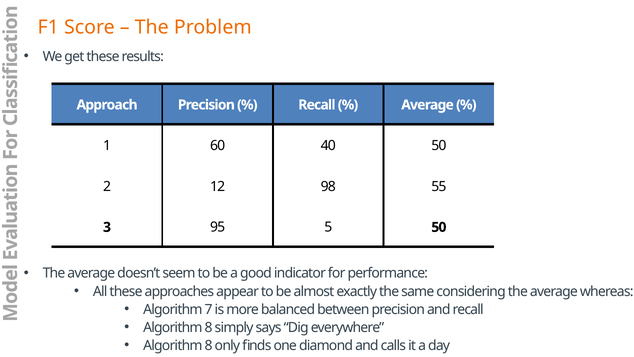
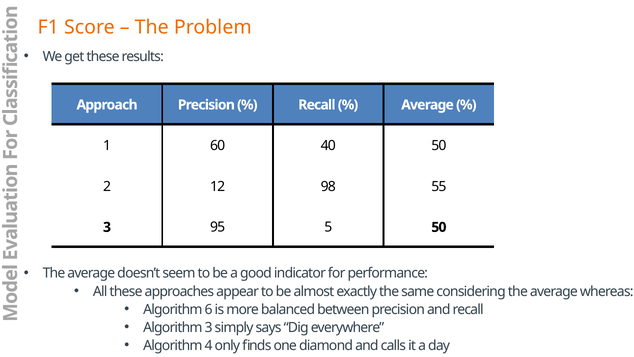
7: 7 -> 6
8 at (209, 327): 8 -> 3
8 at (209, 345): 8 -> 4
